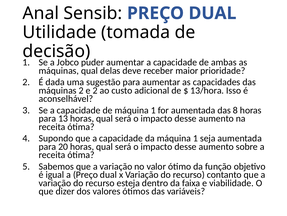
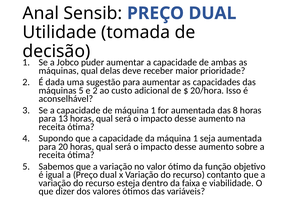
máquinas 2: 2 -> 5
13/hora: 13/hora -> 20/hora
